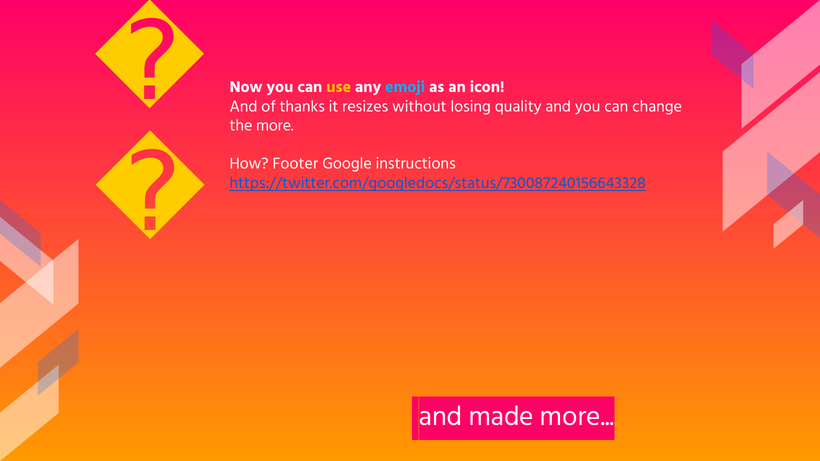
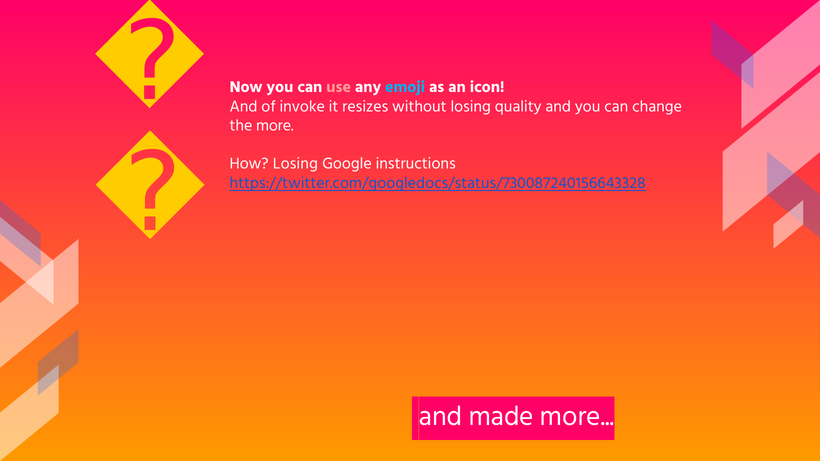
use colour: yellow -> pink
thanks: thanks -> invoke
How Footer: Footer -> Losing
